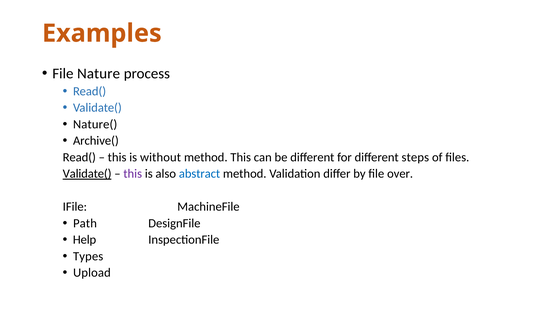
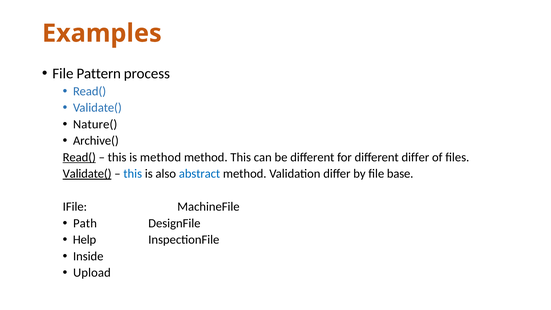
Nature: Nature -> Pattern
Read( at (79, 157) underline: none -> present
is without: without -> method
different steps: steps -> differ
this at (133, 174) colour: purple -> blue
over: over -> base
Types: Types -> Inside
